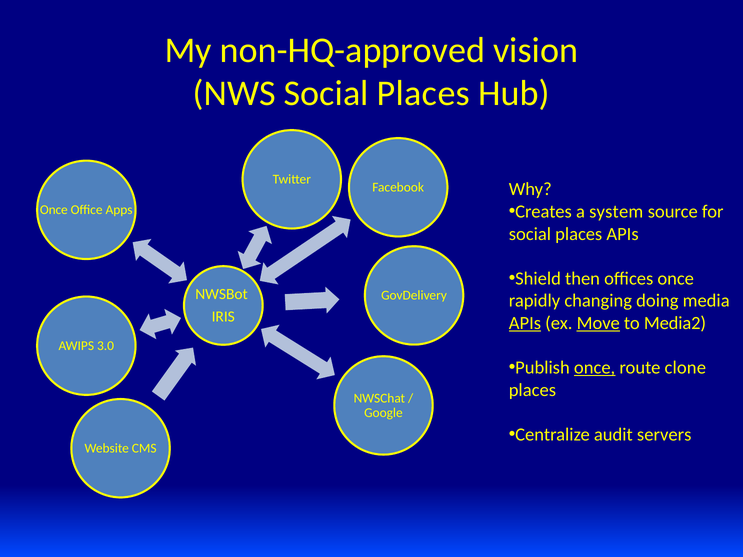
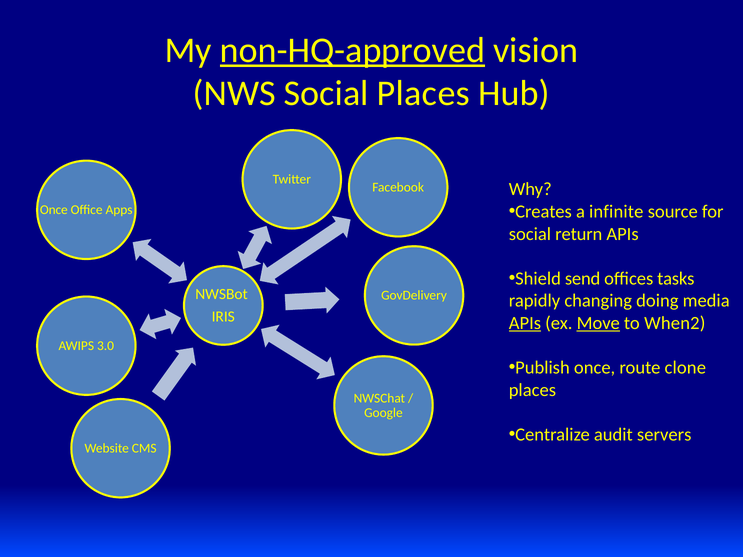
non-HQ-approved underline: none -> present
system: system -> infinite
places at (579, 234): places -> return
then: then -> send
offices once: once -> tasks
Media2: Media2 -> When2
once at (595, 368) underline: present -> none
